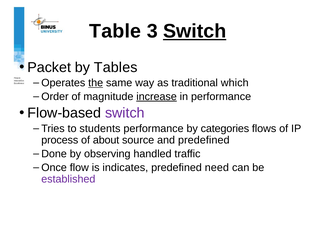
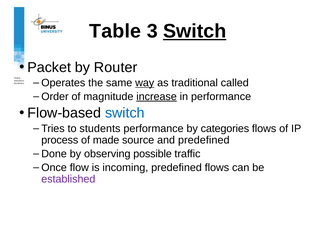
Tables: Tables -> Router
the underline: present -> none
way underline: none -> present
which: which -> called
switch at (125, 113) colour: purple -> blue
about: about -> made
handled: handled -> possible
indicates: indicates -> incoming
predefined need: need -> flows
